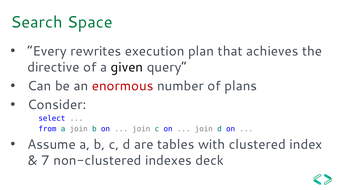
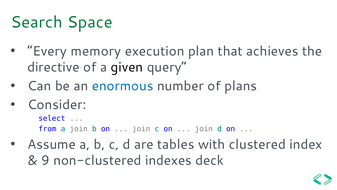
rewrites: rewrites -> memory
enormous colour: red -> blue
7: 7 -> 9
